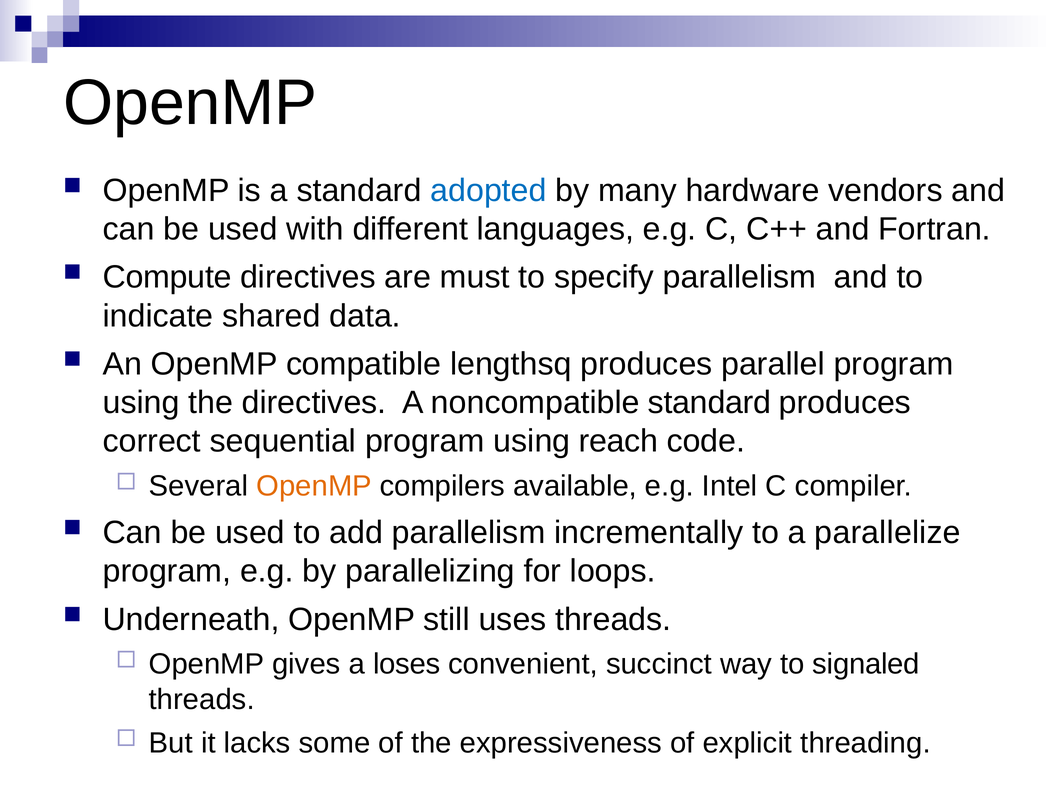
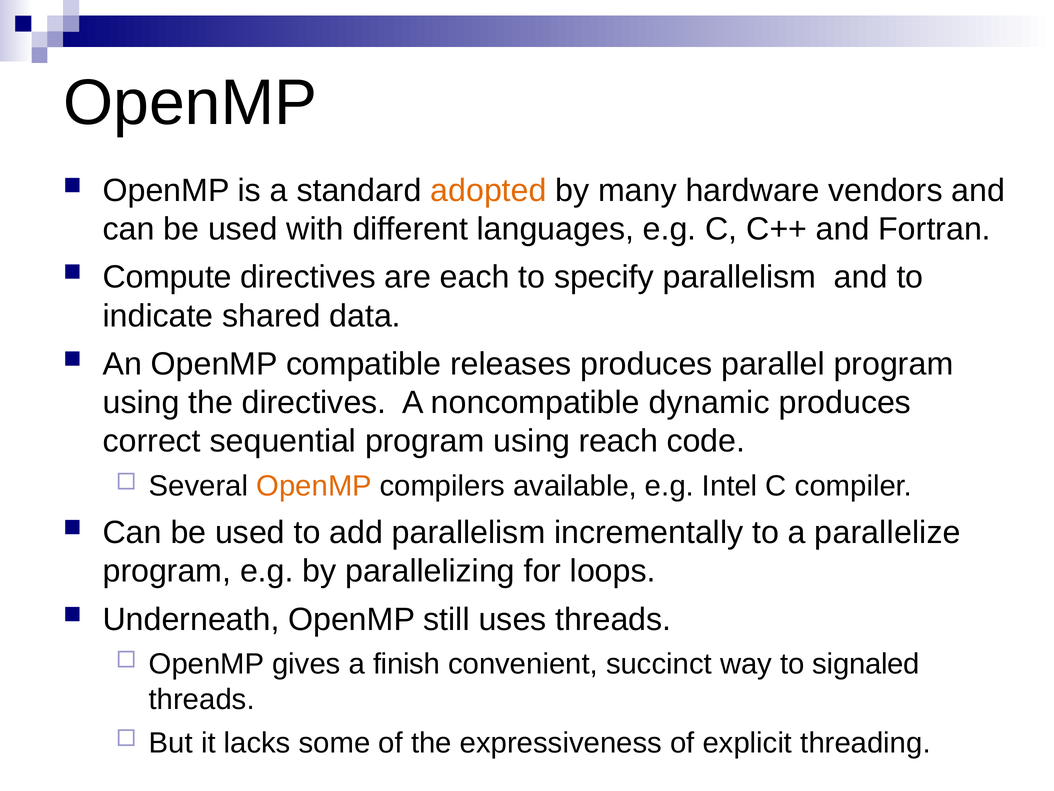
adopted colour: blue -> orange
must: must -> each
lengthsq: lengthsq -> releases
noncompatible standard: standard -> dynamic
loses: loses -> finish
